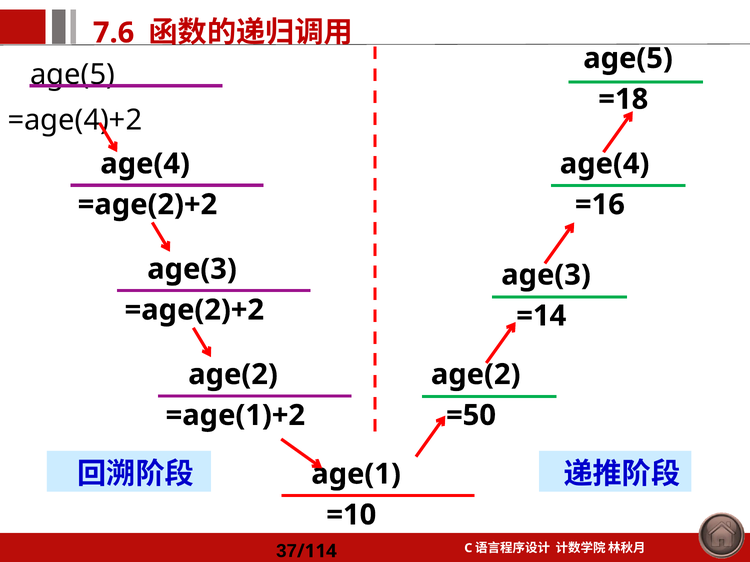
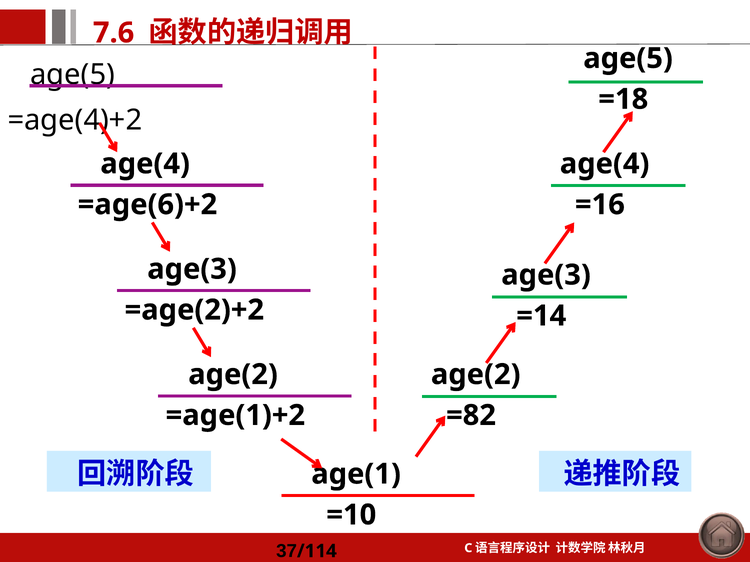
=age(2)+2 at (147, 205): =age(2)+2 -> =age(6)+2
=50: =50 -> =82
